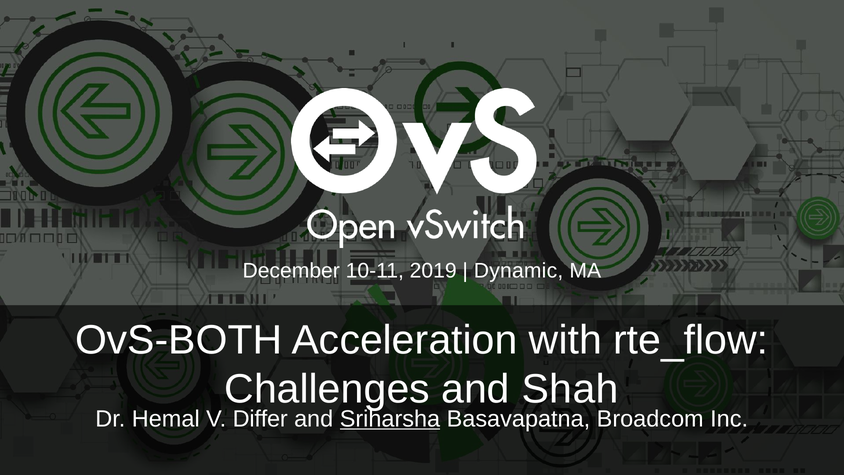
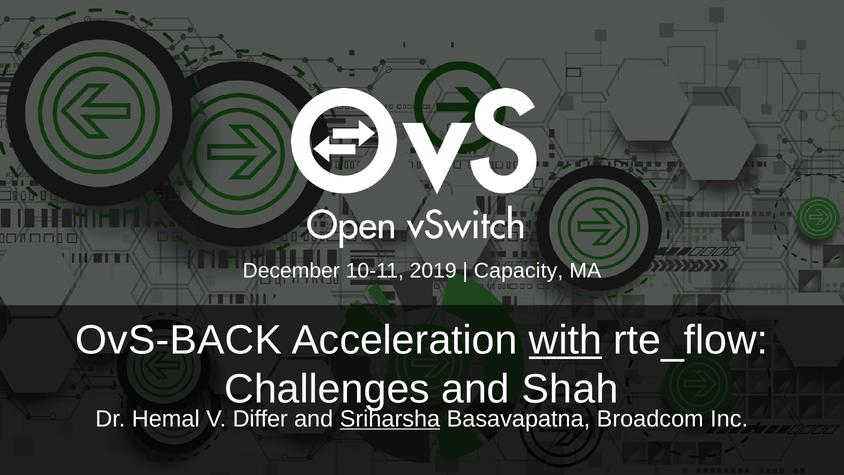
Dynamic: Dynamic -> Capacity
OvS-BOTH: OvS-BOTH -> OvS-BACK
with underline: none -> present
